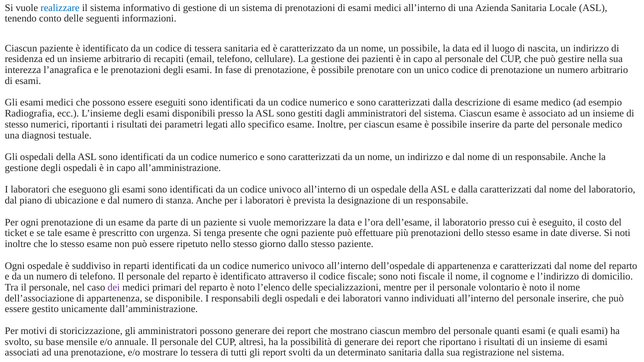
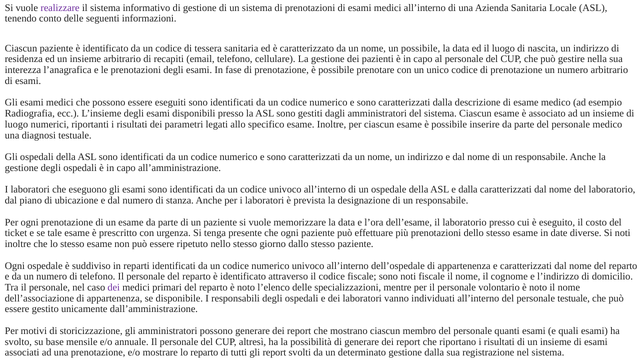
realizzare colour: blue -> purple
stesso at (17, 124): stesso -> luogo
personale inserire: inserire -> testuale
lo tessera: tessera -> reparto
determinato sanitaria: sanitaria -> gestione
